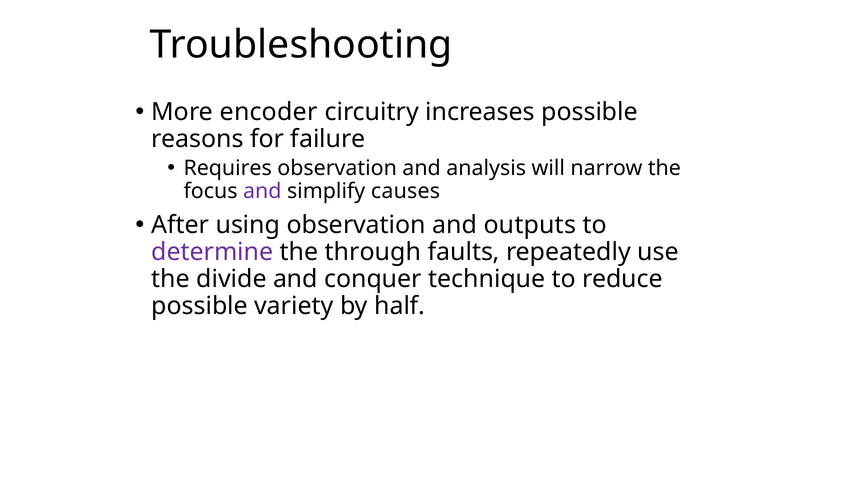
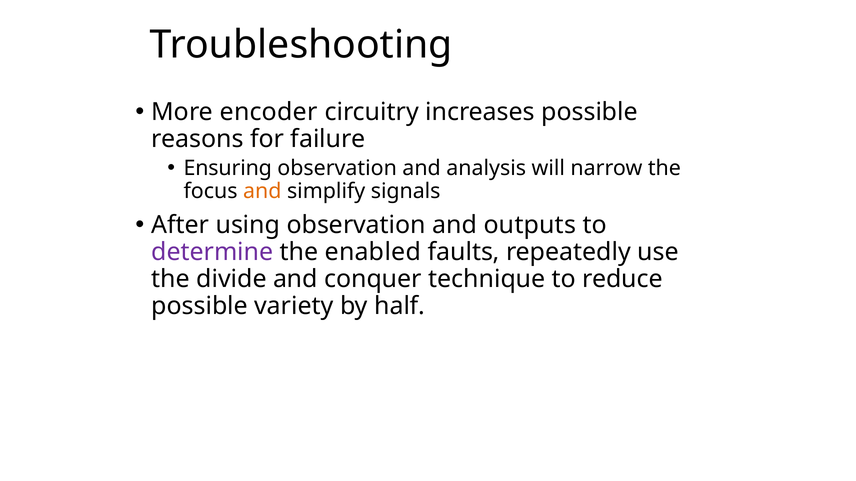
Requires: Requires -> Ensuring
and at (262, 192) colour: purple -> orange
causes: causes -> signals
through: through -> enabled
